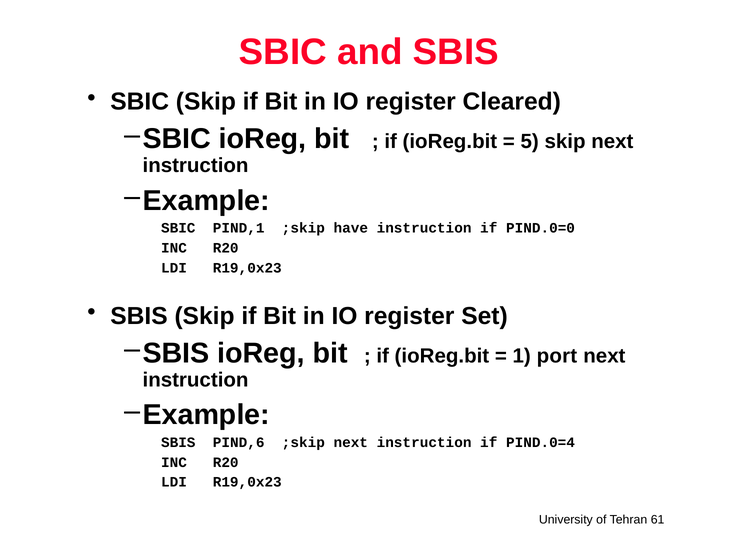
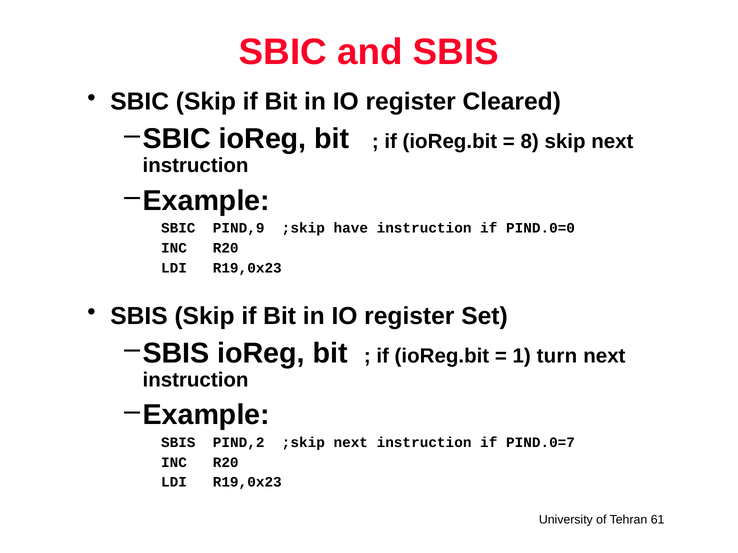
5: 5 -> 8
PIND,1: PIND,1 -> PIND,9
port: port -> turn
PIND,6: PIND,6 -> PIND,2
PIND.0=4: PIND.0=4 -> PIND.0=7
